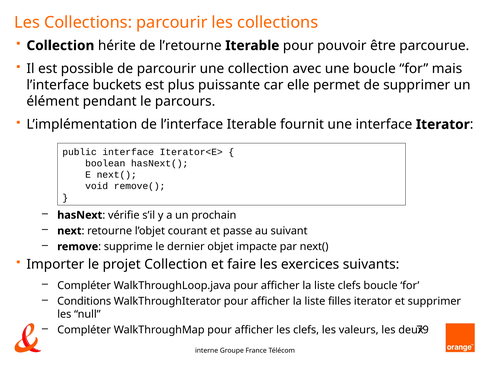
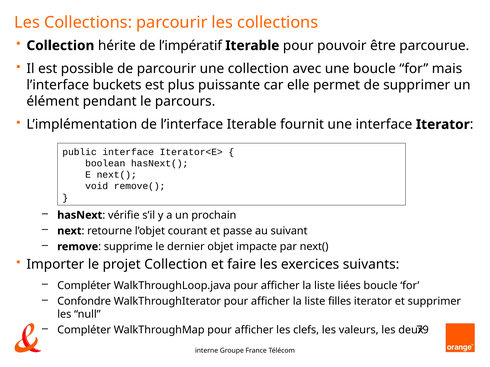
l’retourne: l’retourne -> l’impératif
liste clefs: clefs -> liées
Conditions: Conditions -> Confondre
